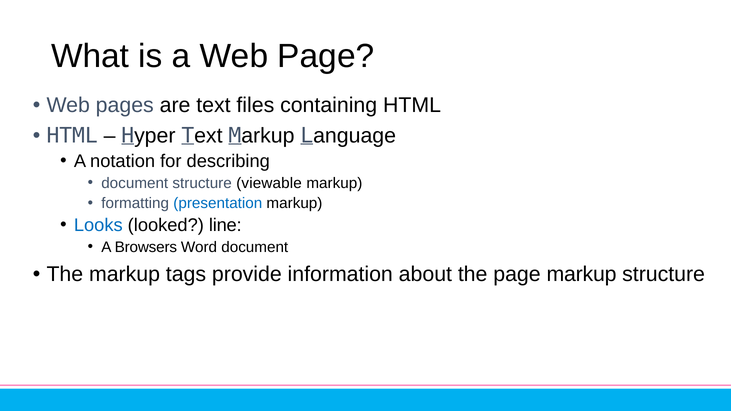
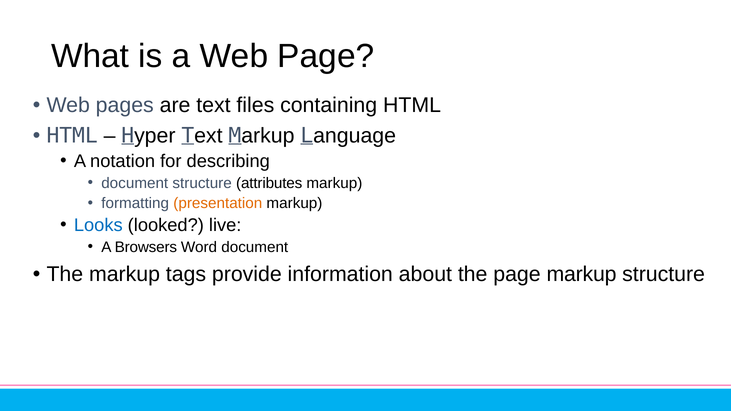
viewable: viewable -> attributes
presentation colour: blue -> orange
line: line -> live
